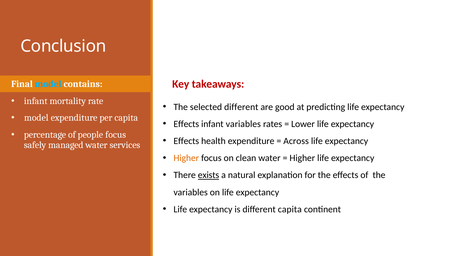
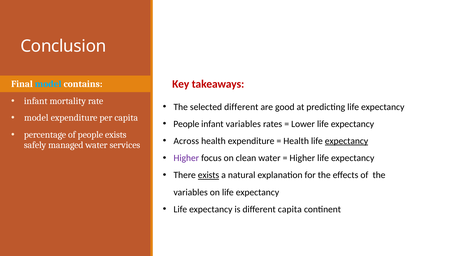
Effects at (186, 124): Effects -> People
people focus: focus -> exists
Effects at (186, 141): Effects -> Across
Across at (296, 141): Across -> Health
expectancy at (347, 141) underline: none -> present
Higher at (186, 158) colour: orange -> purple
